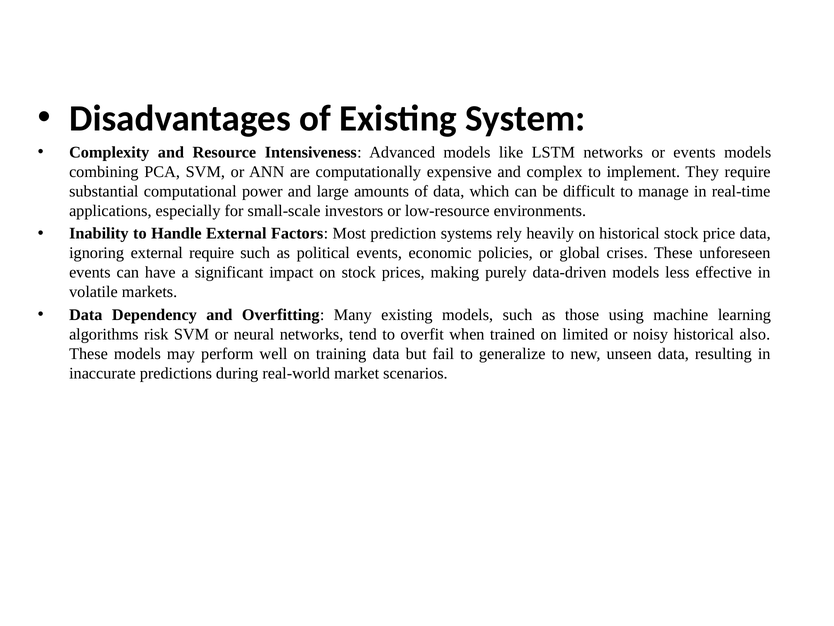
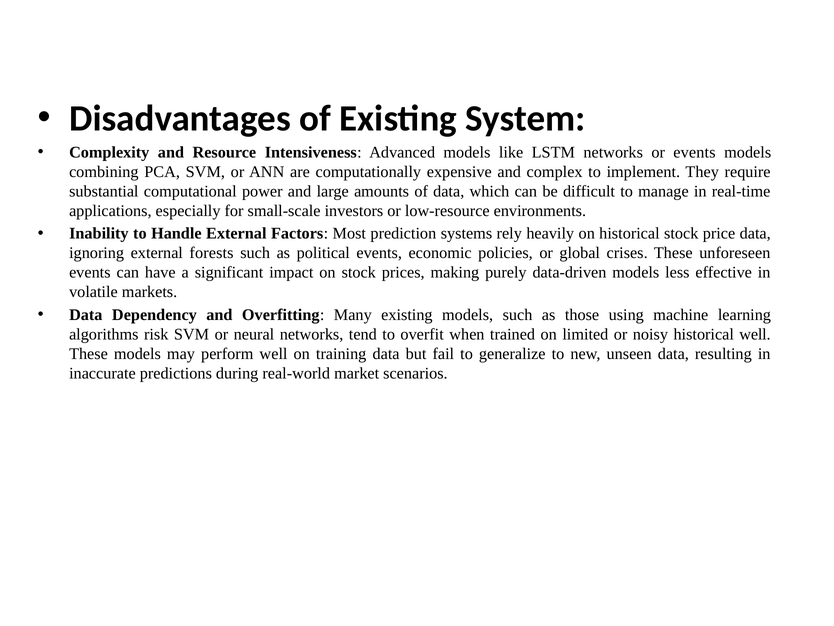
external require: require -> forests
historical also: also -> well
